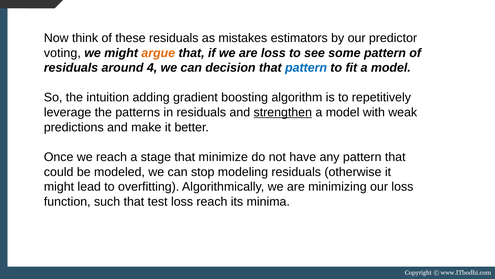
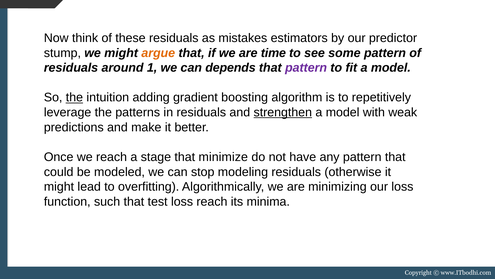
voting: voting -> stump
are loss: loss -> time
4: 4 -> 1
decision: decision -> depends
pattern at (306, 68) colour: blue -> purple
the at (74, 97) underline: none -> present
